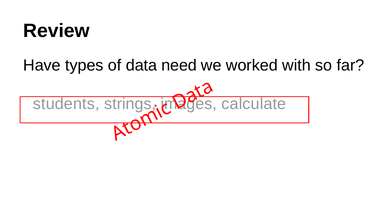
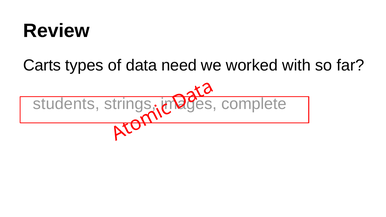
Have: Have -> Carts
calculate: calculate -> complete
